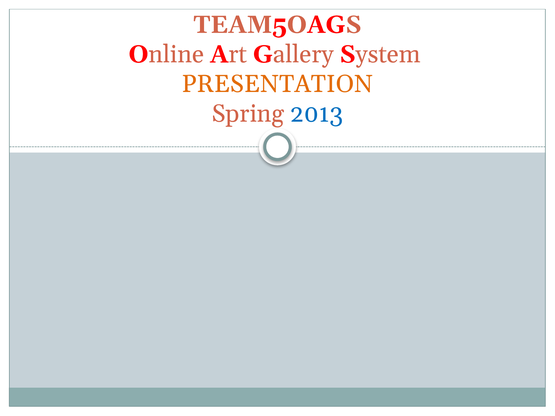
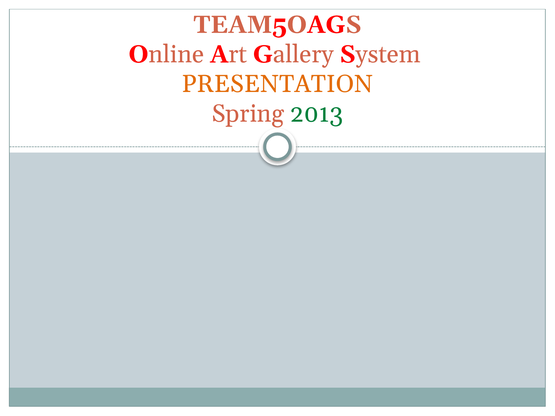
2013 colour: blue -> green
